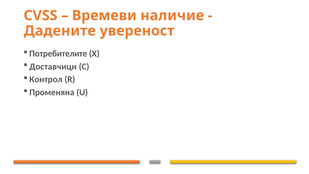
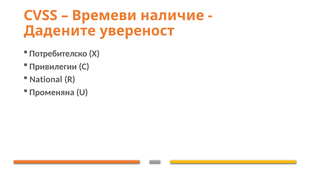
Потребителите: Потребителите -> Потребителско
Доставчици: Доставчици -> Привилегии
Контрол: Контрол -> National
